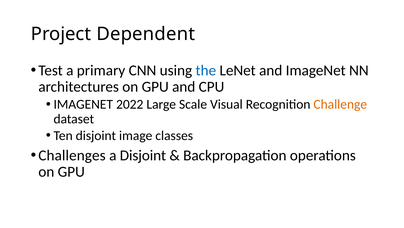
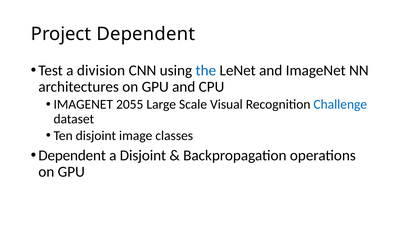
primary: primary -> division
2022: 2022 -> 2055
Challenge colour: orange -> blue
Challenges at (72, 155): Challenges -> Dependent
